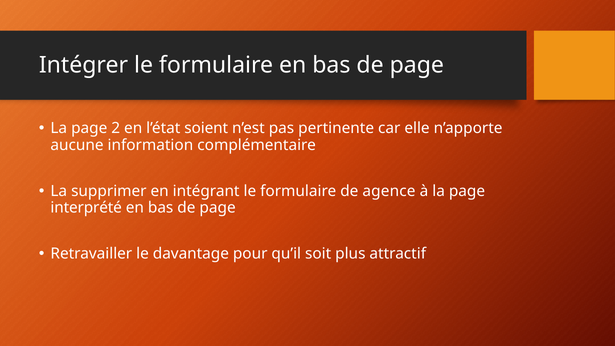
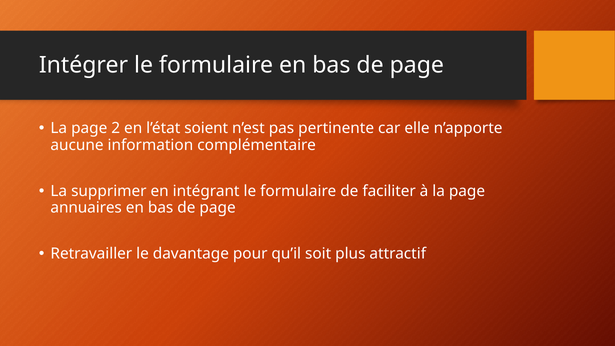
agence: agence -> faciliter
interprété: interprété -> annuaires
